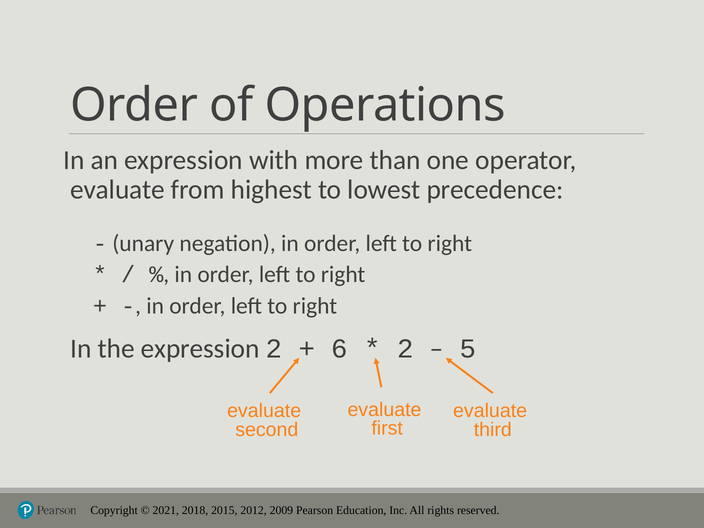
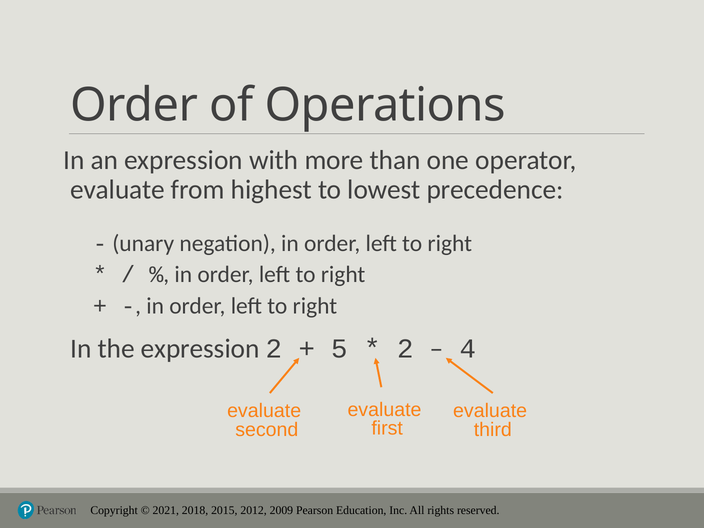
6: 6 -> 5
5: 5 -> 4
